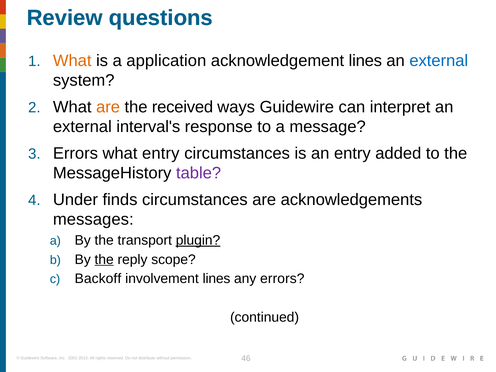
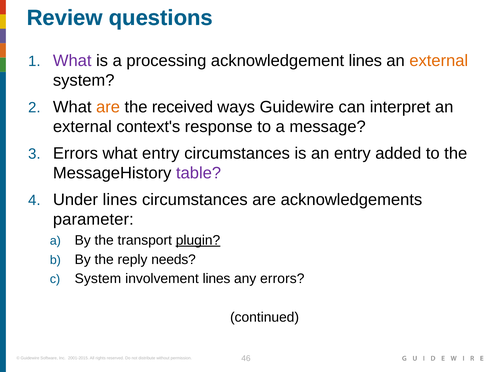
What at (72, 61) colour: orange -> purple
application: application -> processing
external at (439, 61) colour: blue -> orange
interval's: interval's -> context's
Under finds: finds -> lines
messages: messages -> parameter
the at (104, 259) underline: present -> none
scope: scope -> needs
Backoff at (98, 279): Backoff -> System
